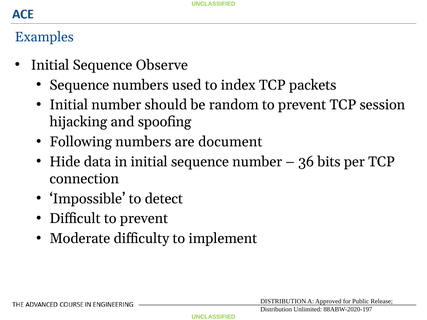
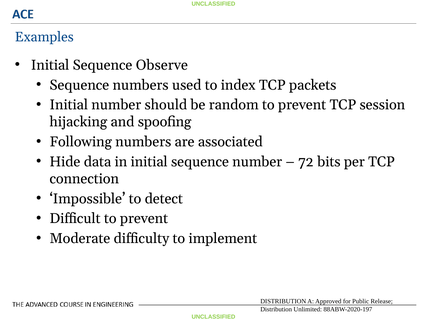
document: document -> associated
36: 36 -> 72
